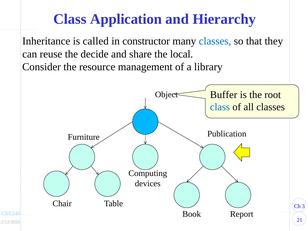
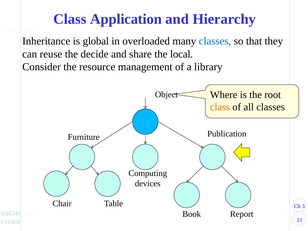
called: called -> global
constructor: constructor -> overloaded
Buffer: Buffer -> Where
class at (220, 107) colour: blue -> orange
